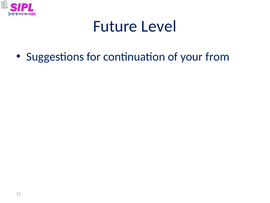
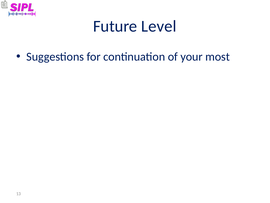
from: from -> most
